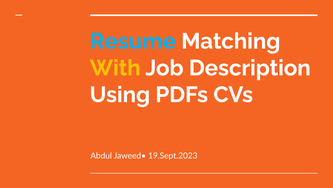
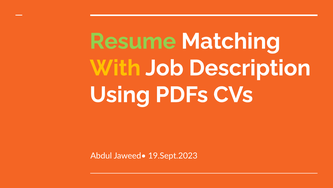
Resume colour: light blue -> light green
